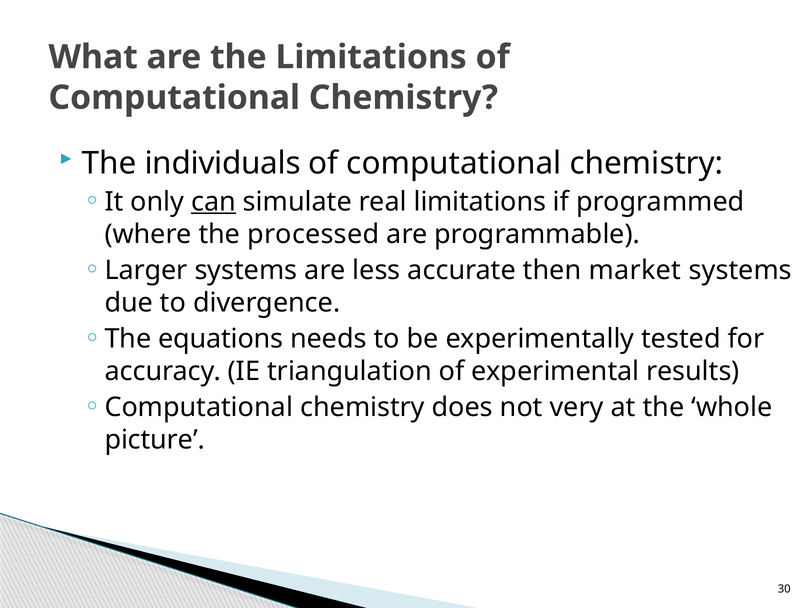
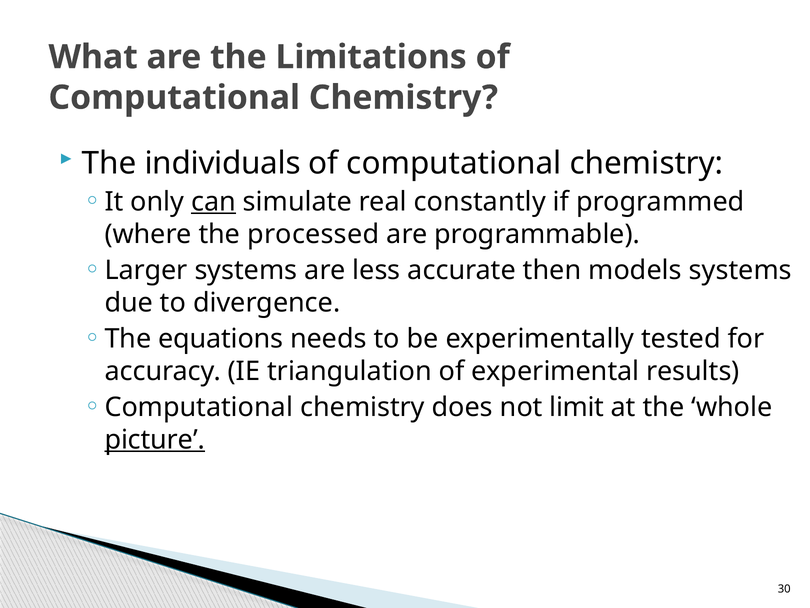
real limitations: limitations -> constantly
market: market -> models
very: very -> limit
picture underline: none -> present
